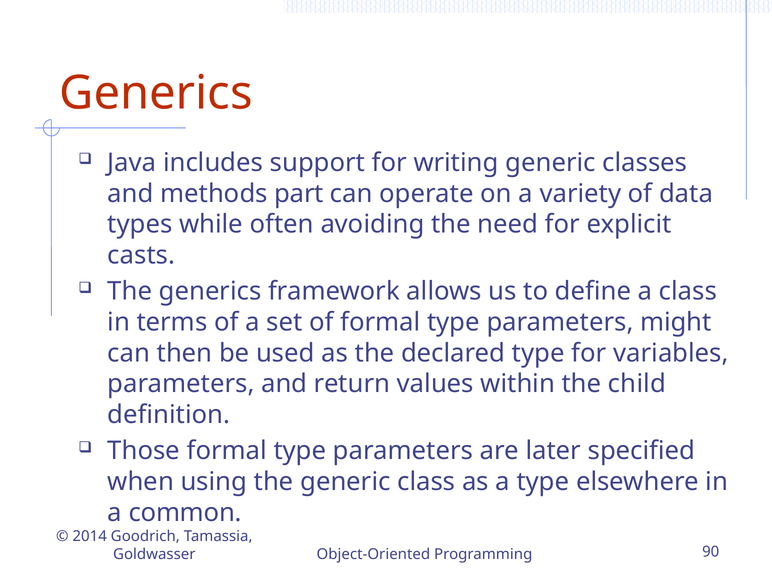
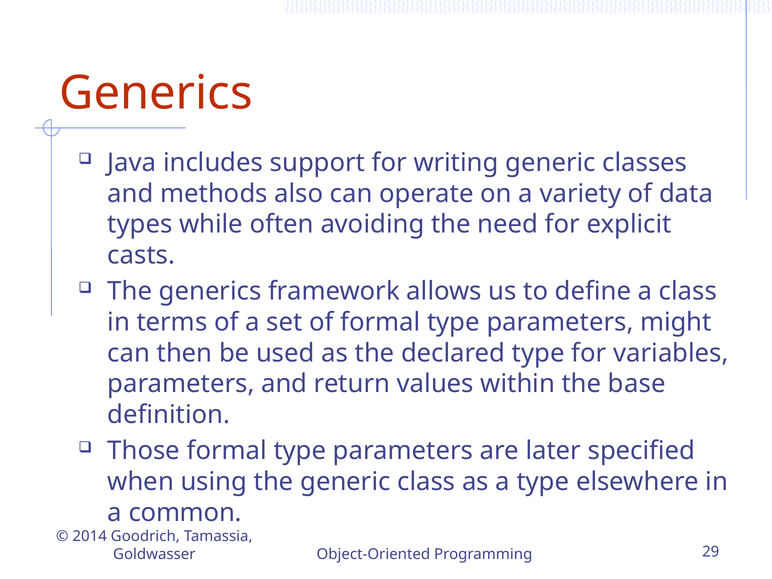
part: part -> also
child: child -> base
90: 90 -> 29
